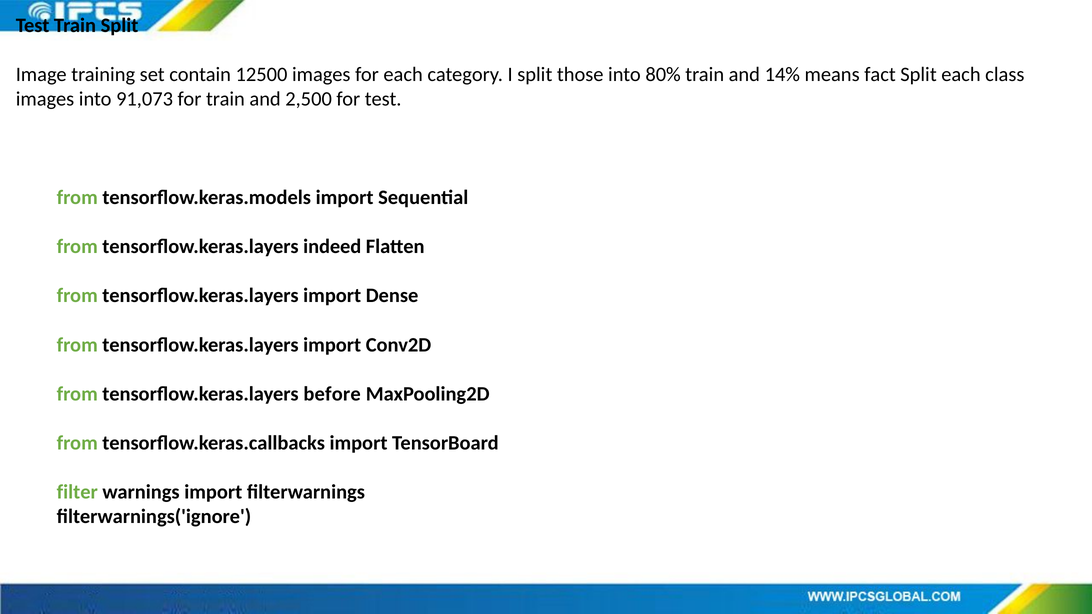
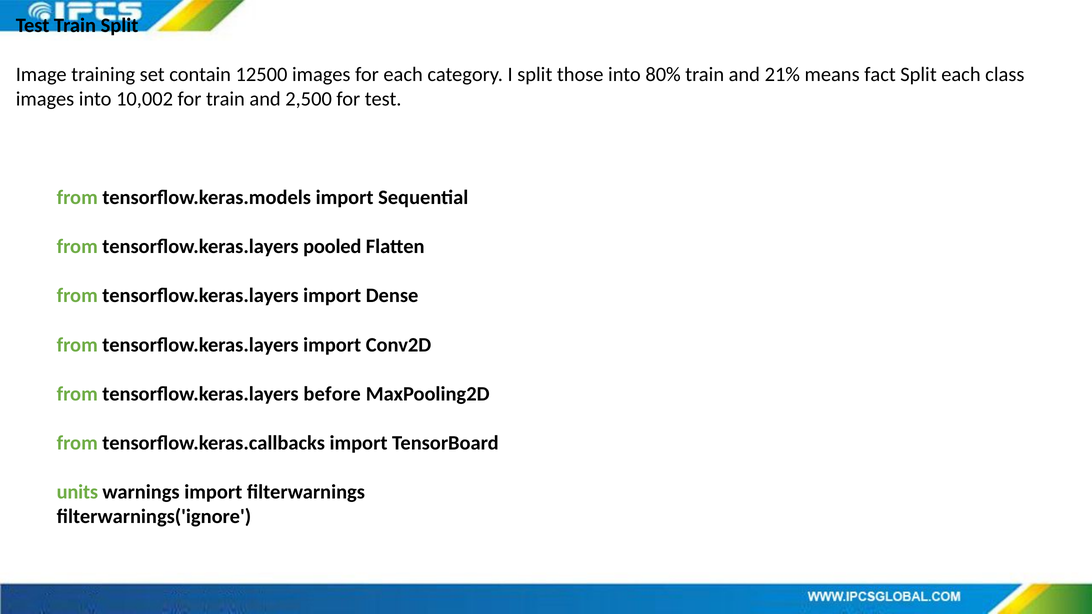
14%: 14% -> 21%
91,073: 91,073 -> 10,002
indeed: indeed -> pooled
filter: filter -> units
